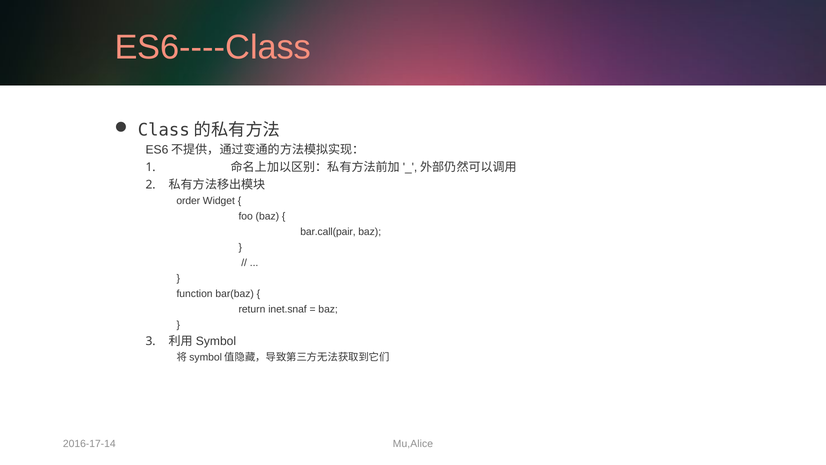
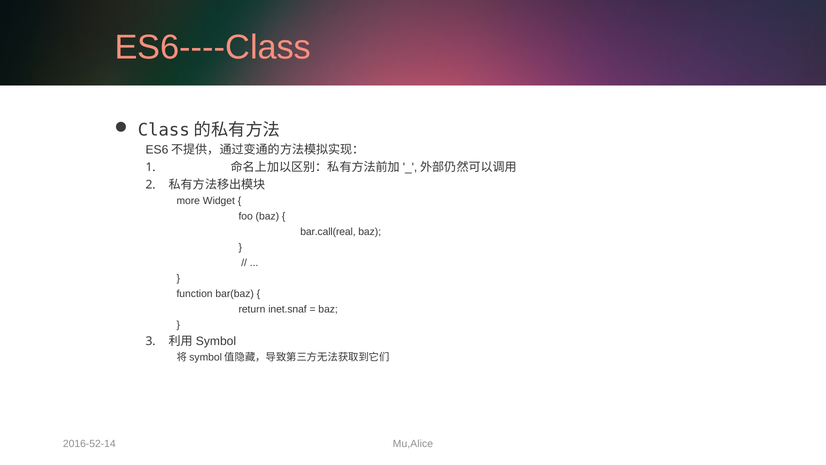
order: order -> more
bar.call(pair: bar.call(pair -> bar.call(real
2016-17-14: 2016-17-14 -> 2016-52-14
